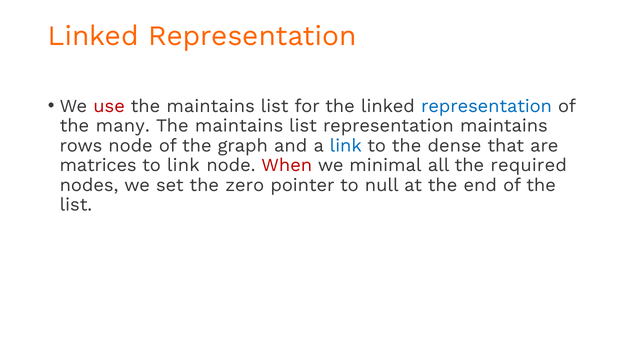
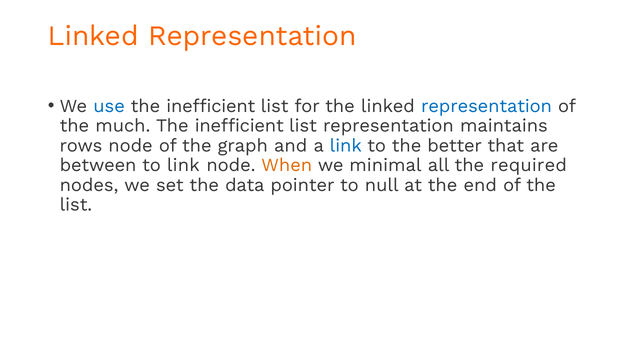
use colour: red -> blue
maintains at (211, 106): maintains -> inefficient
many: many -> much
maintains at (239, 126): maintains -> inefficient
dense: dense -> better
matrices: matrices -> between
When colour: red -> orange
zero: zero -> data
